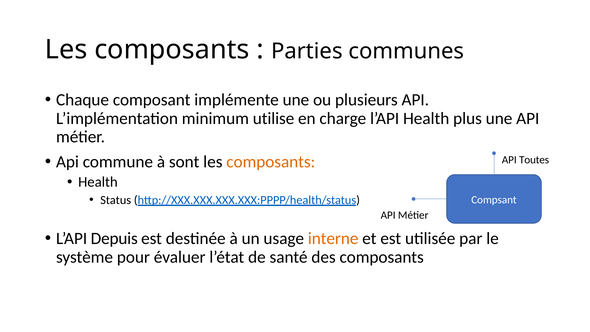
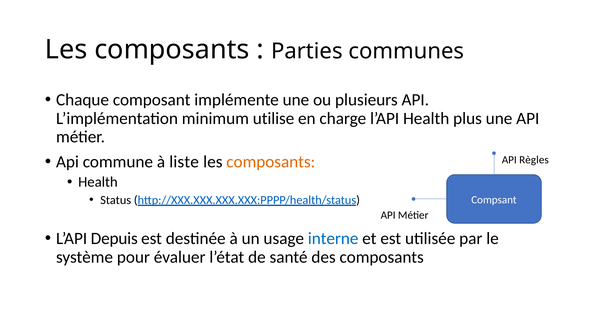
sont: sont -> liste
Toutes: Toutes -> Règles
interne colour: orange -> blue
